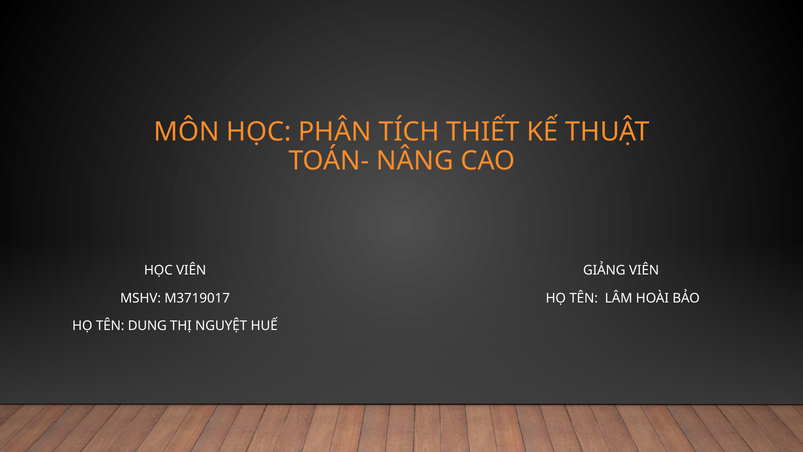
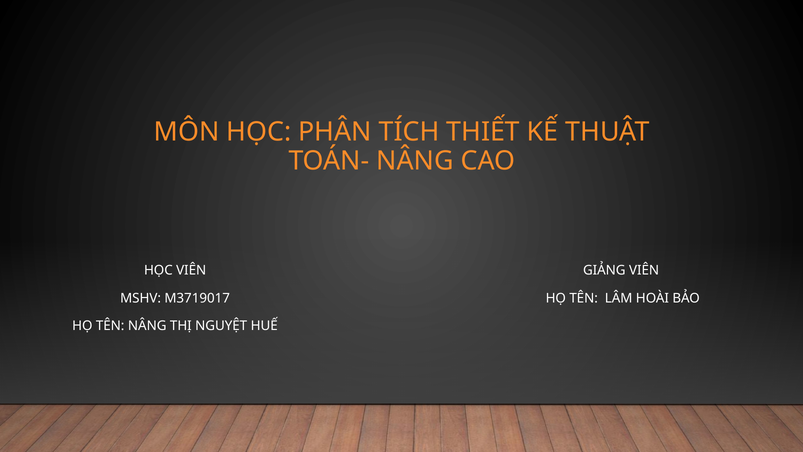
TÊN DUNG: DUNG -> NÂNG
